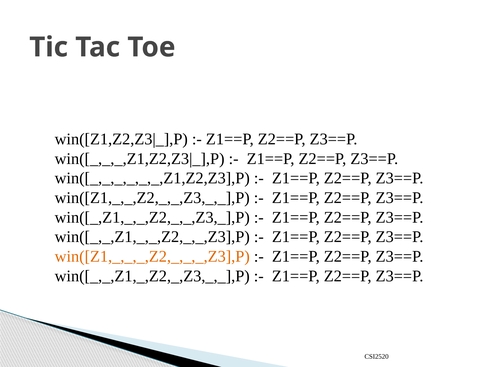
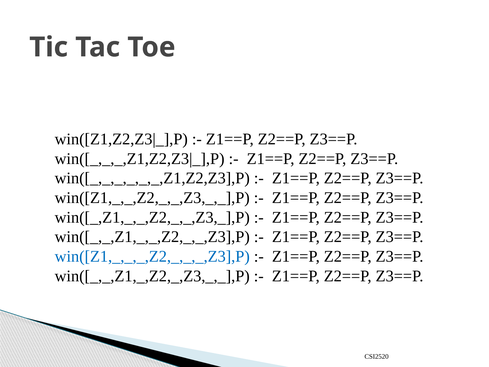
win([Z1,_,_,_,Z2,_,_,_,Z3],P colour: orange -> blue
